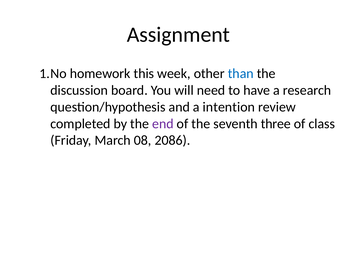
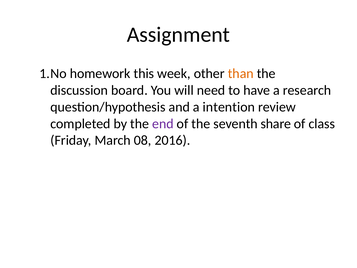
than colour: blue -> orange
three: three -> share
2086: 2086 -> 2016
